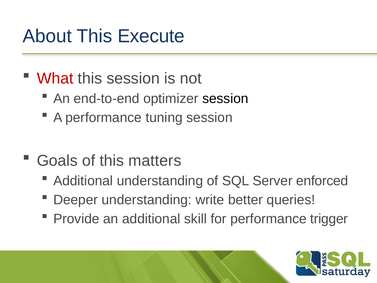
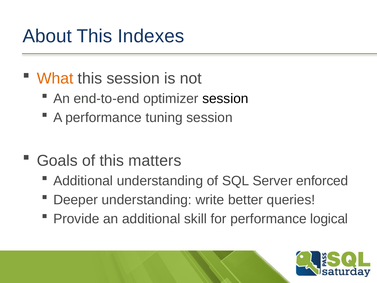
Execute: Execute -> Indexes
What colour: red -> orange
trigger: trigger -> logical
